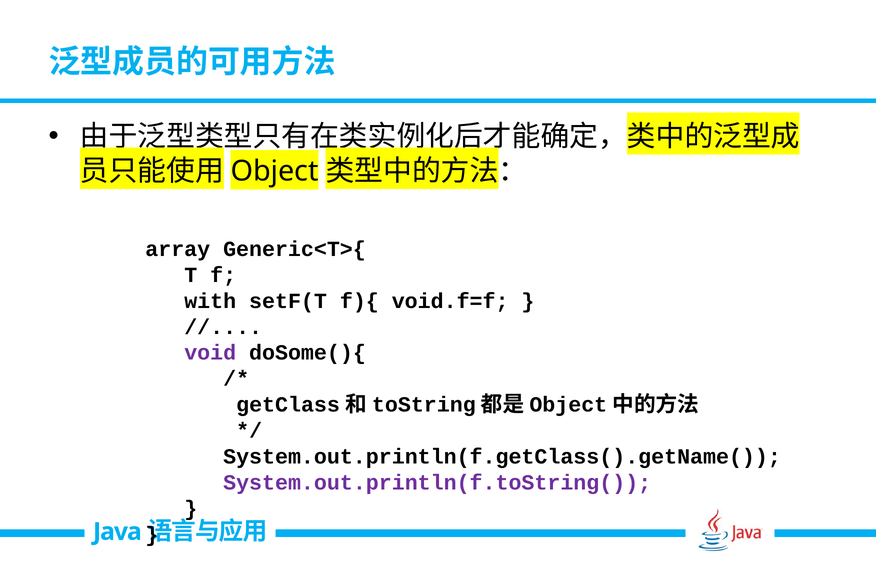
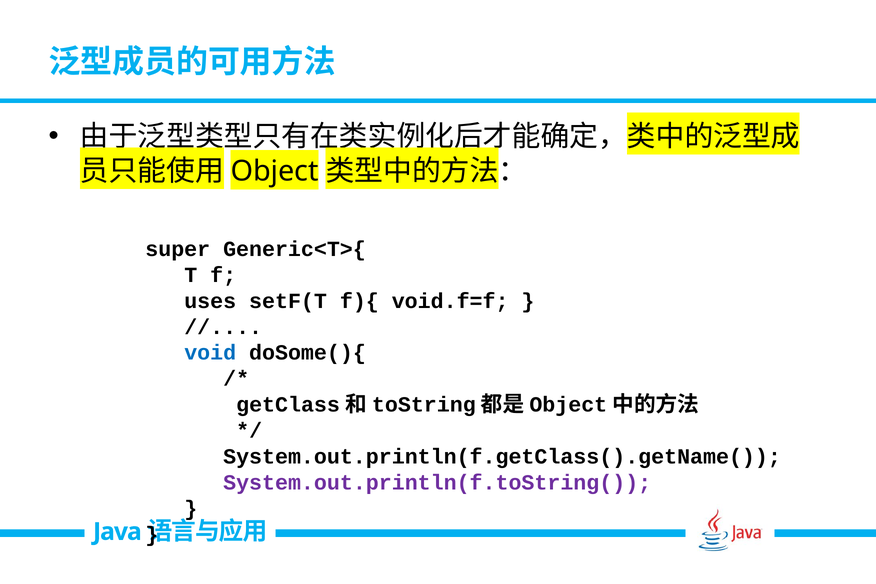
array: array -> super
with: with -> uses
void colour: purple -> blue
